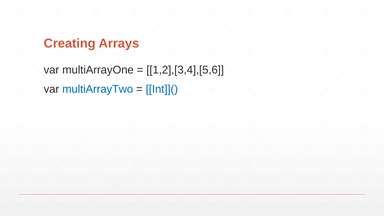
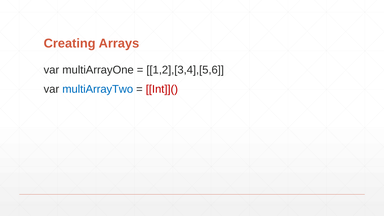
Int]]( colour: blue -> red
